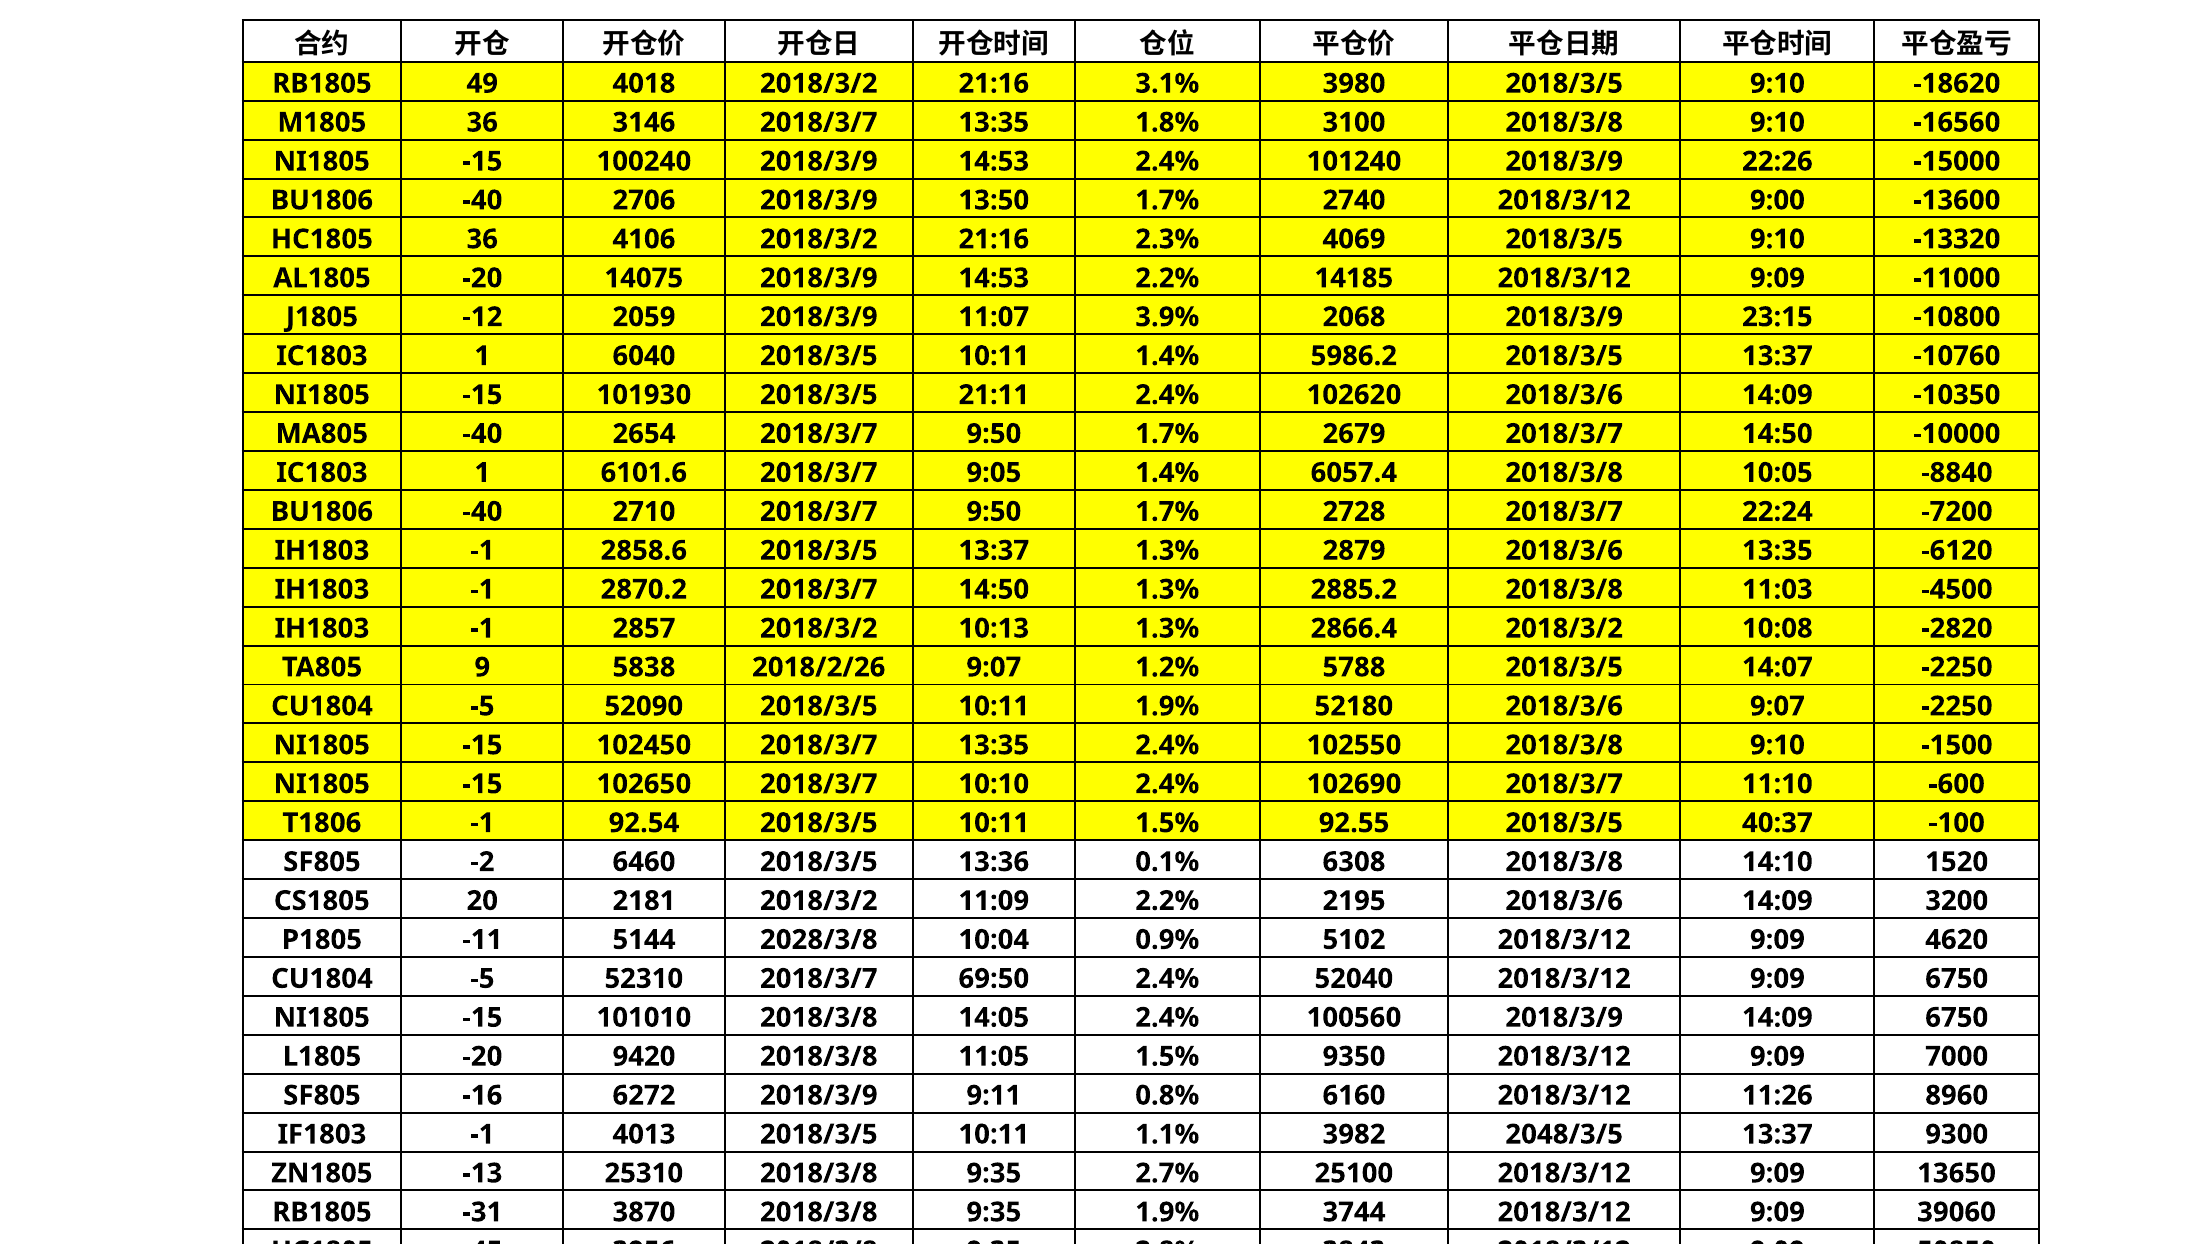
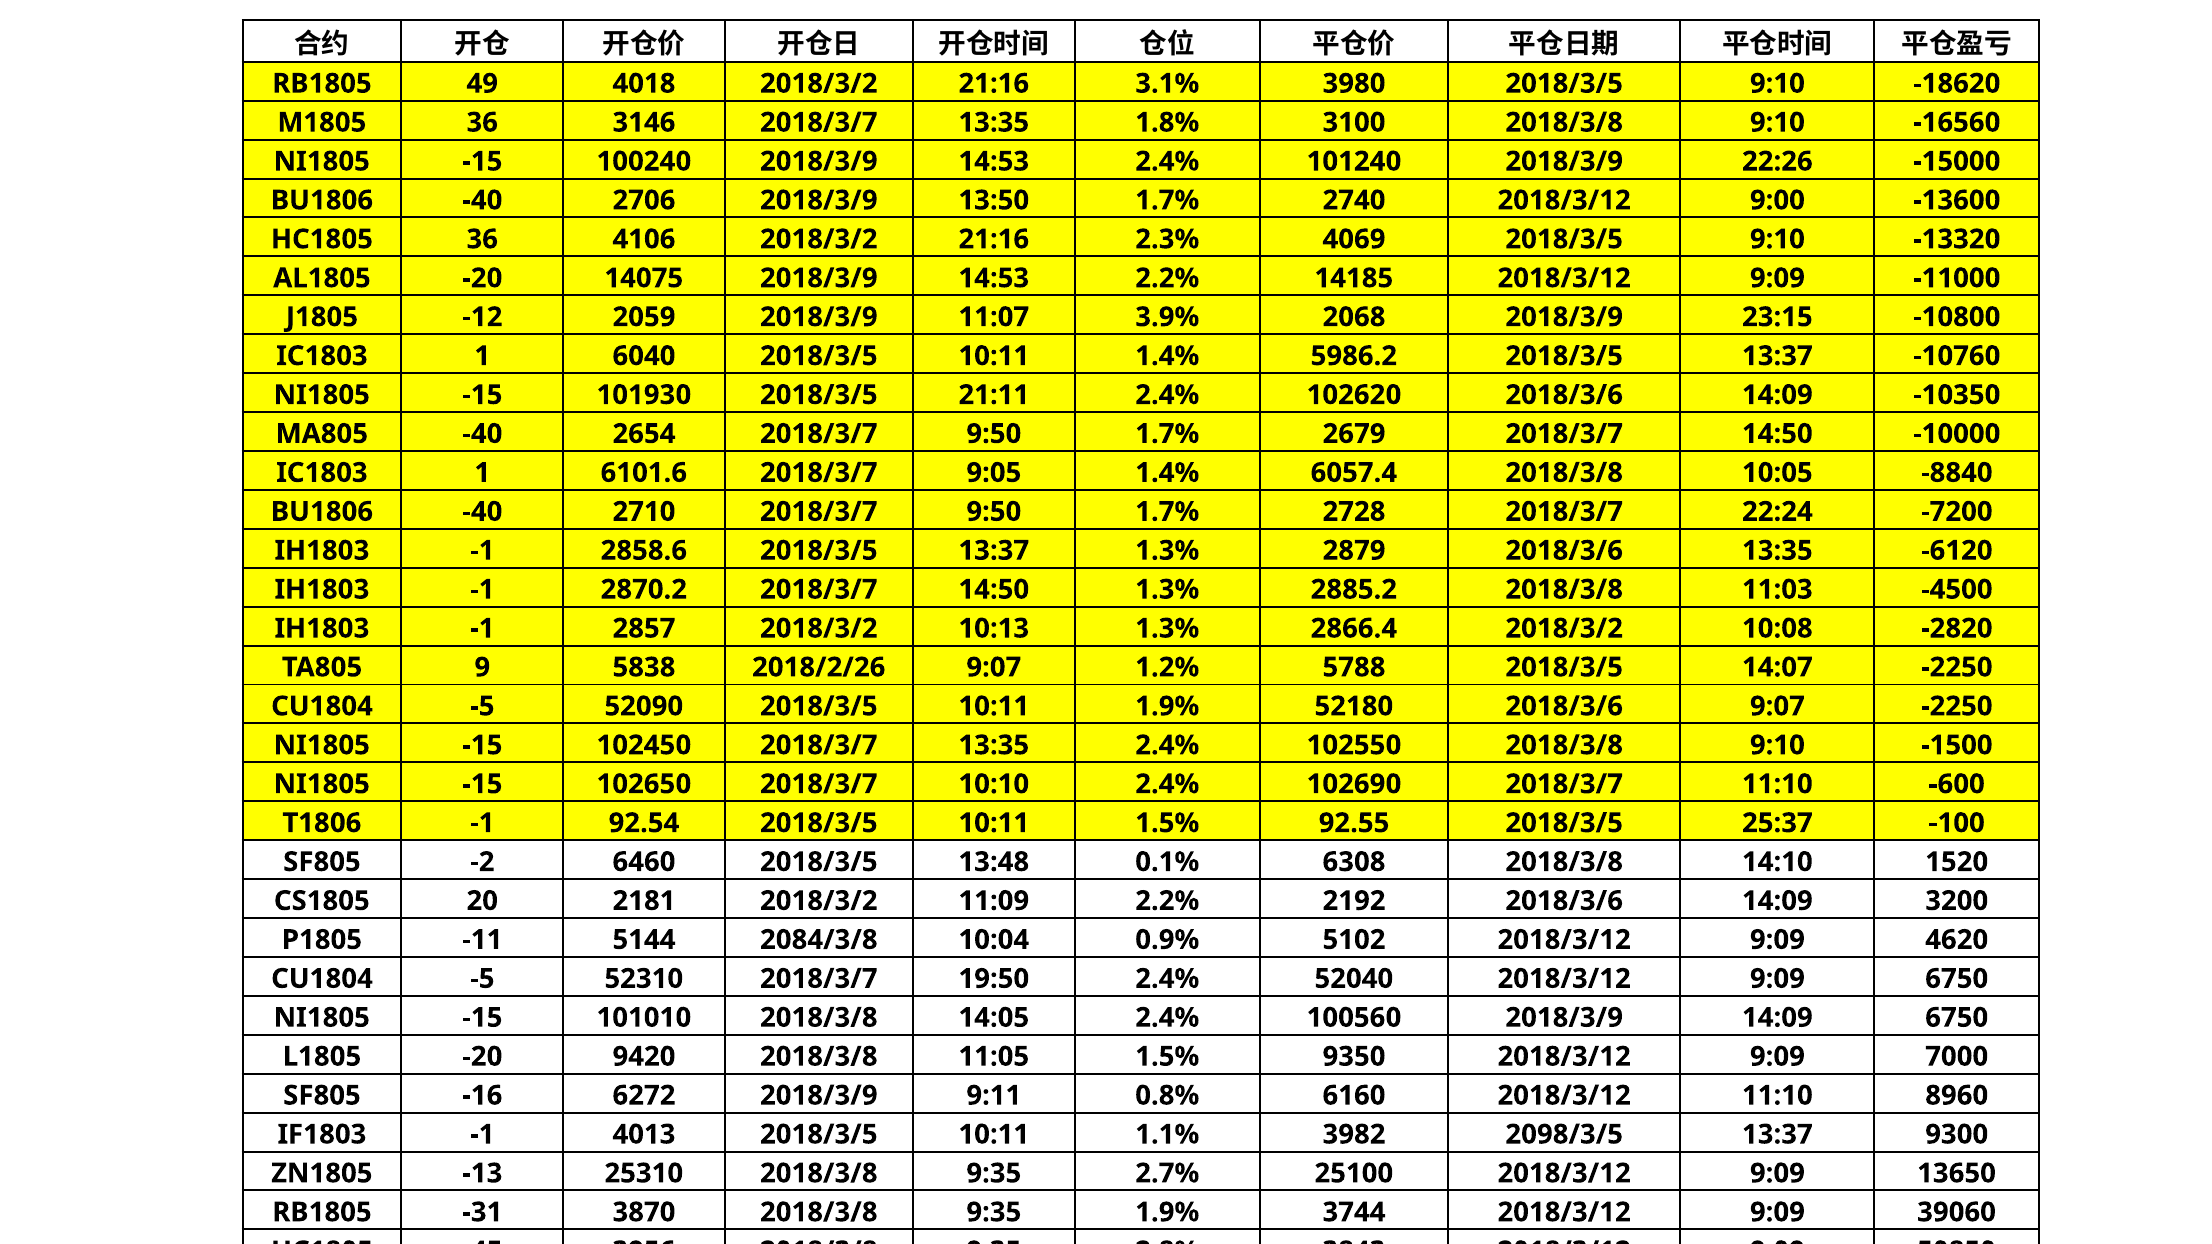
40:37: 40:37 -> 25:37
13:36: 13:36 -> 13:48
2195: 2195 -> 2192
2028/3/8: 2028/3/8 -> 2084/3/8
69:50: 69:50 -> 19:50
2018/3/12 11:26: 11:26 -> 11:10
2048/3/5: 2048/3/5 -> 2098/3/5
